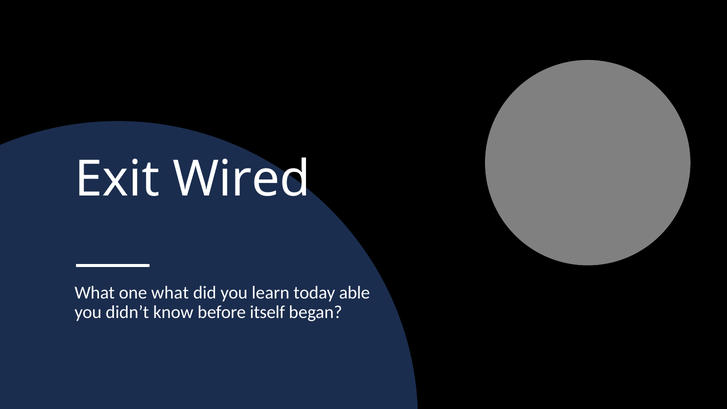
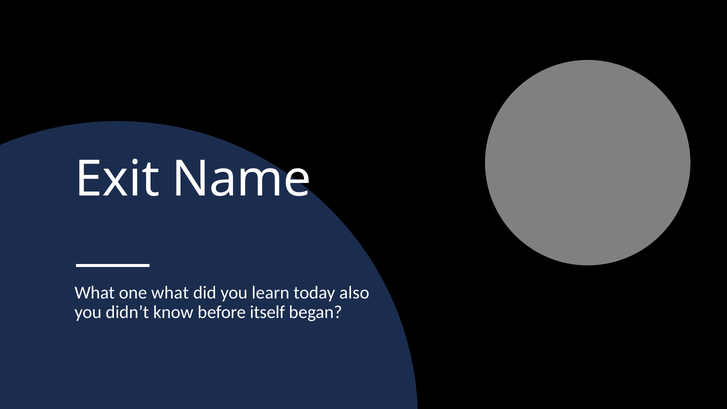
Wired: Wired -> Name
able: able -> also
